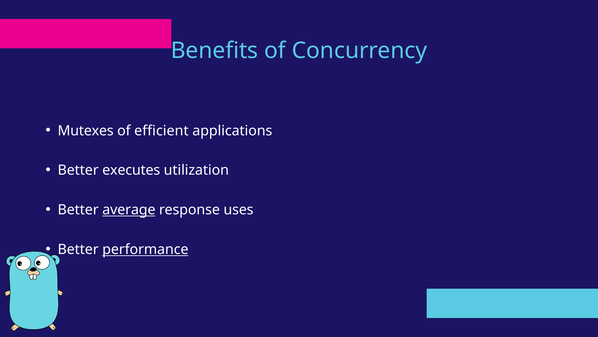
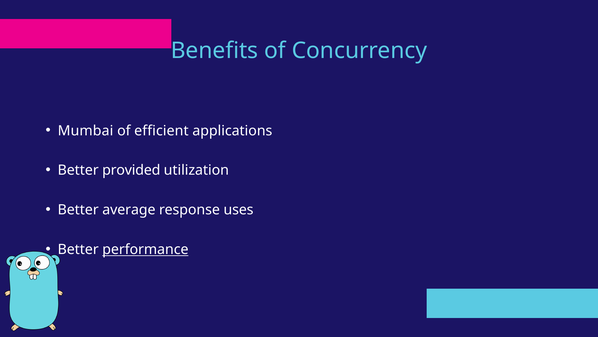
Mutexes: Mutexes -> Mumbai
executes: executes -> provided
average underline: present -> none
